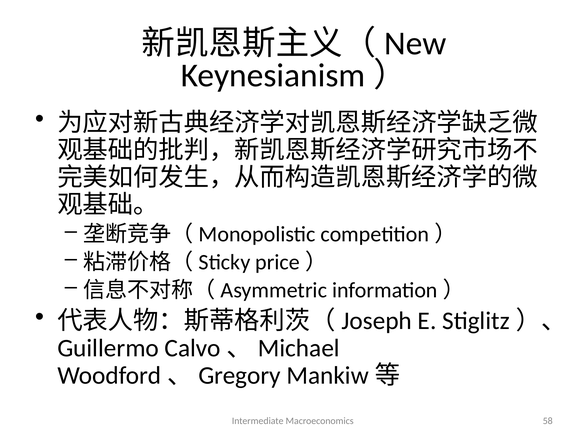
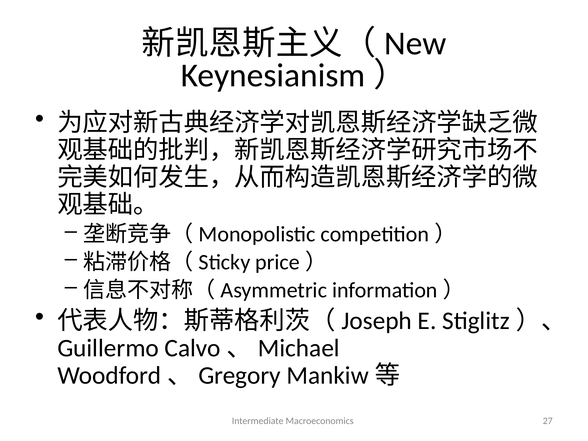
58: 58 -> 27
